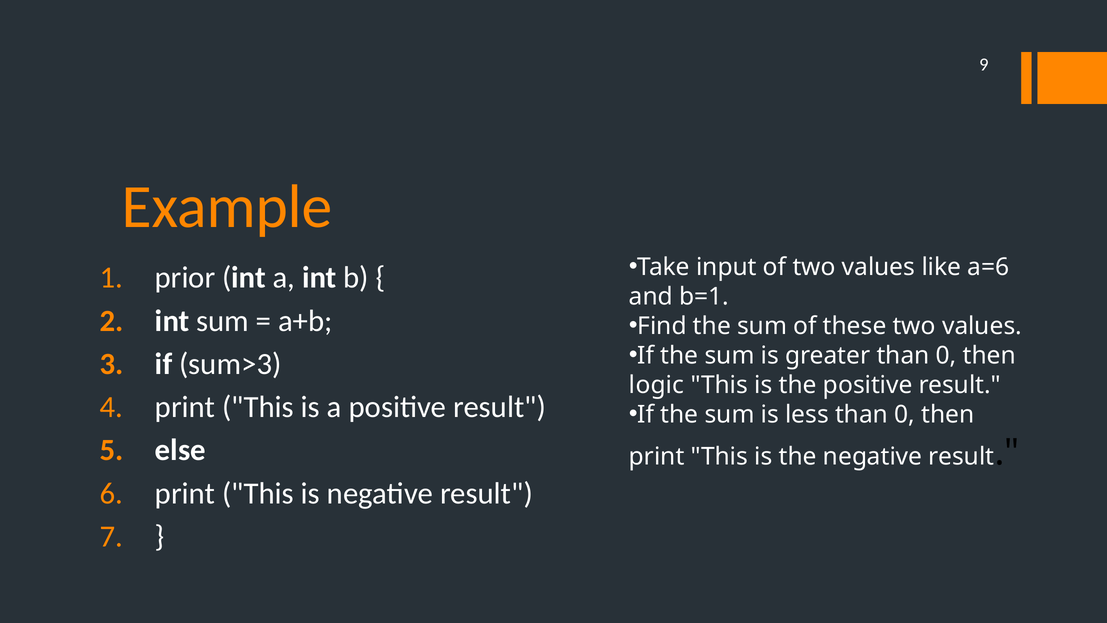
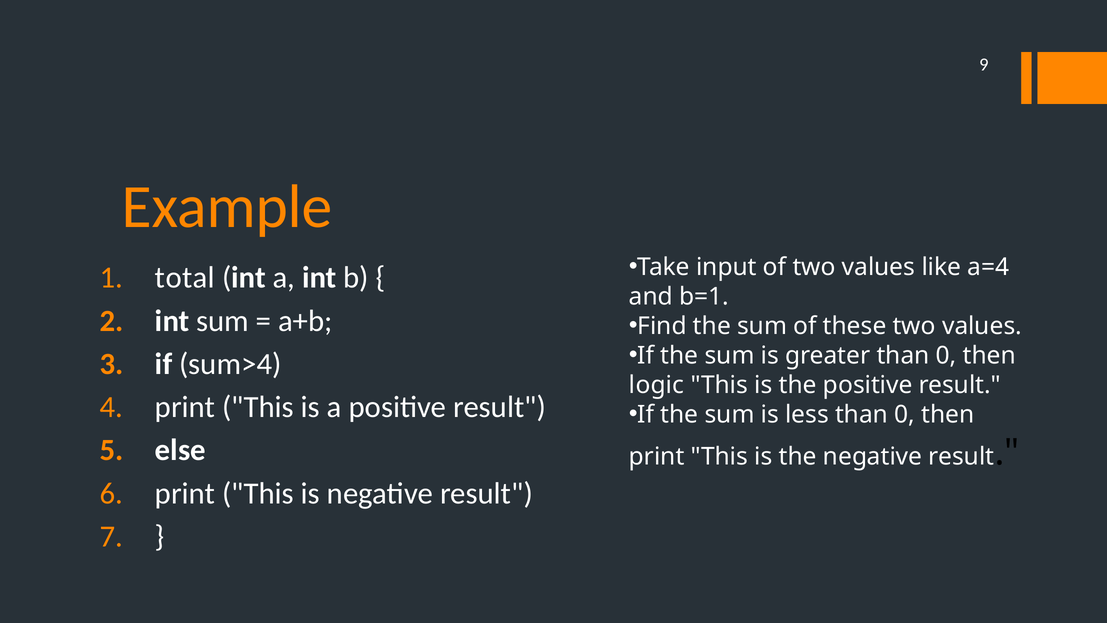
a=6: a=6 -> a=4
prior: prior -> total
sum>3: sum>3 -> sum>4
